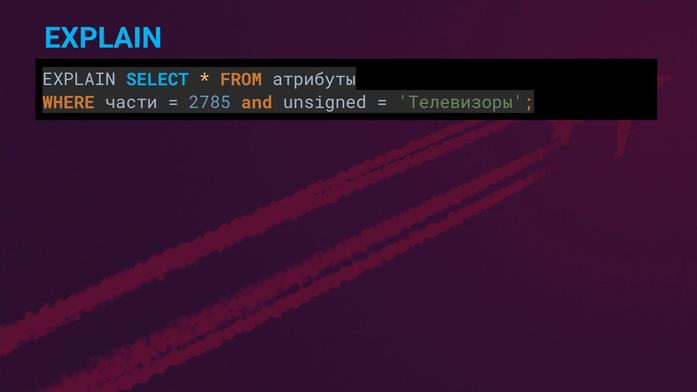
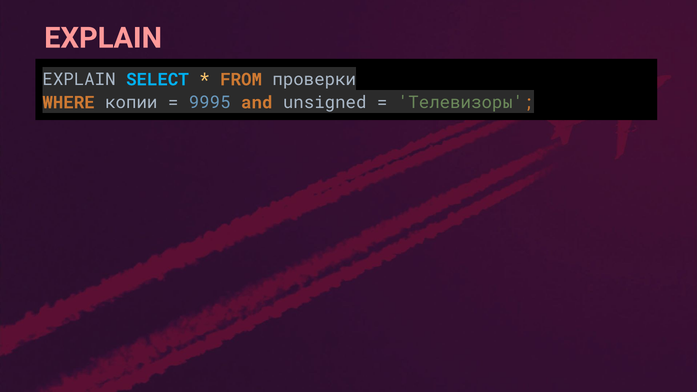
EXPLAIN at (103, 38) colour: light blue -> pink
атрибуты: атрибуты -> проверки
части: части -> копии
2785: 2785 -> 9995
